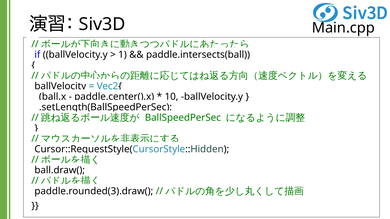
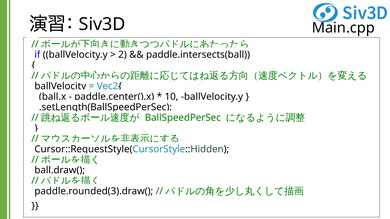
1: 1 -> 2
